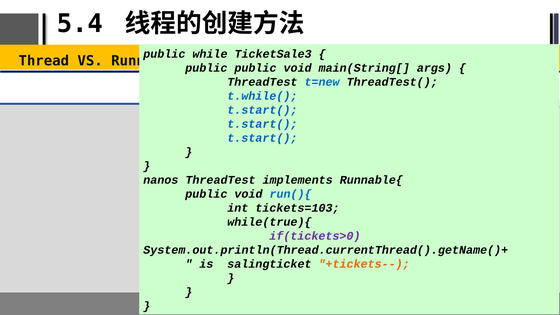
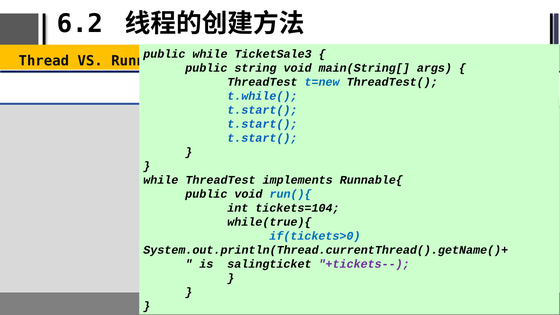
5.4: 5.4 -> 6.2
public public: public -> string
nanos at (161, 180): nanos -> while
tickets=103: tickets=103 -> tickets=104
if(tickets>0 colour: purple -> blue
+tickets-- colour: orange -> purple
